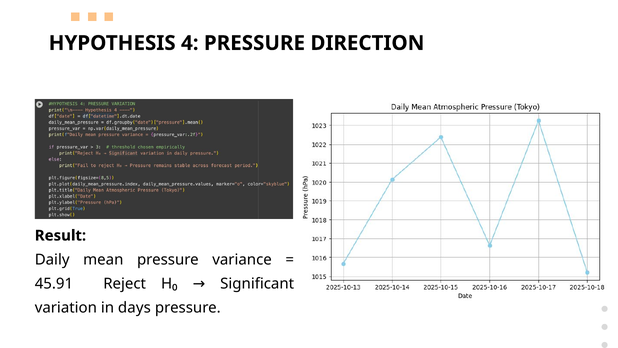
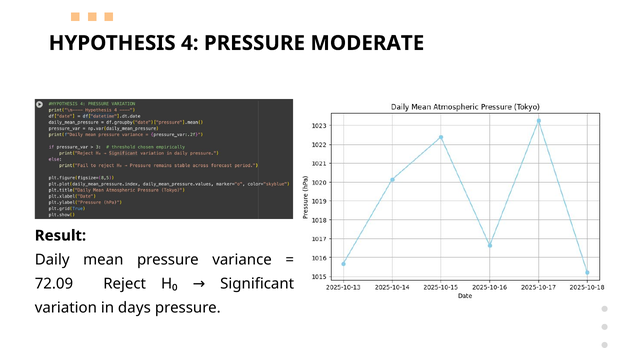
DIRECTION: DIRECTION -> MODERATE
45.91: 45.91 -> 72.09
